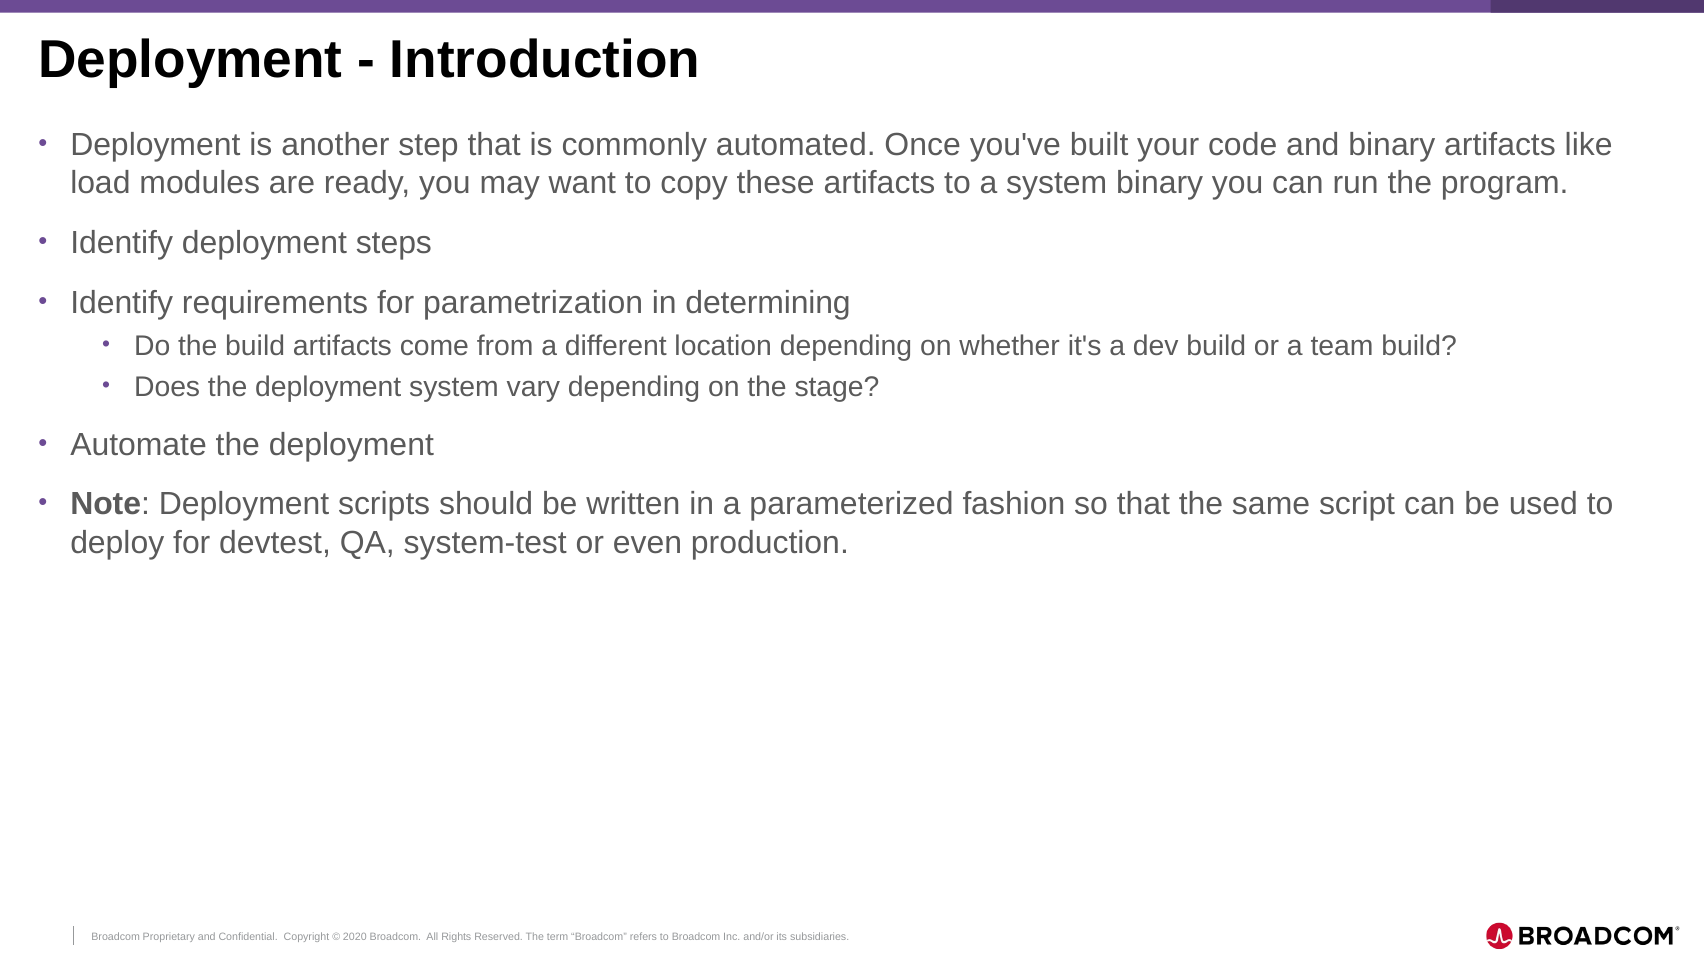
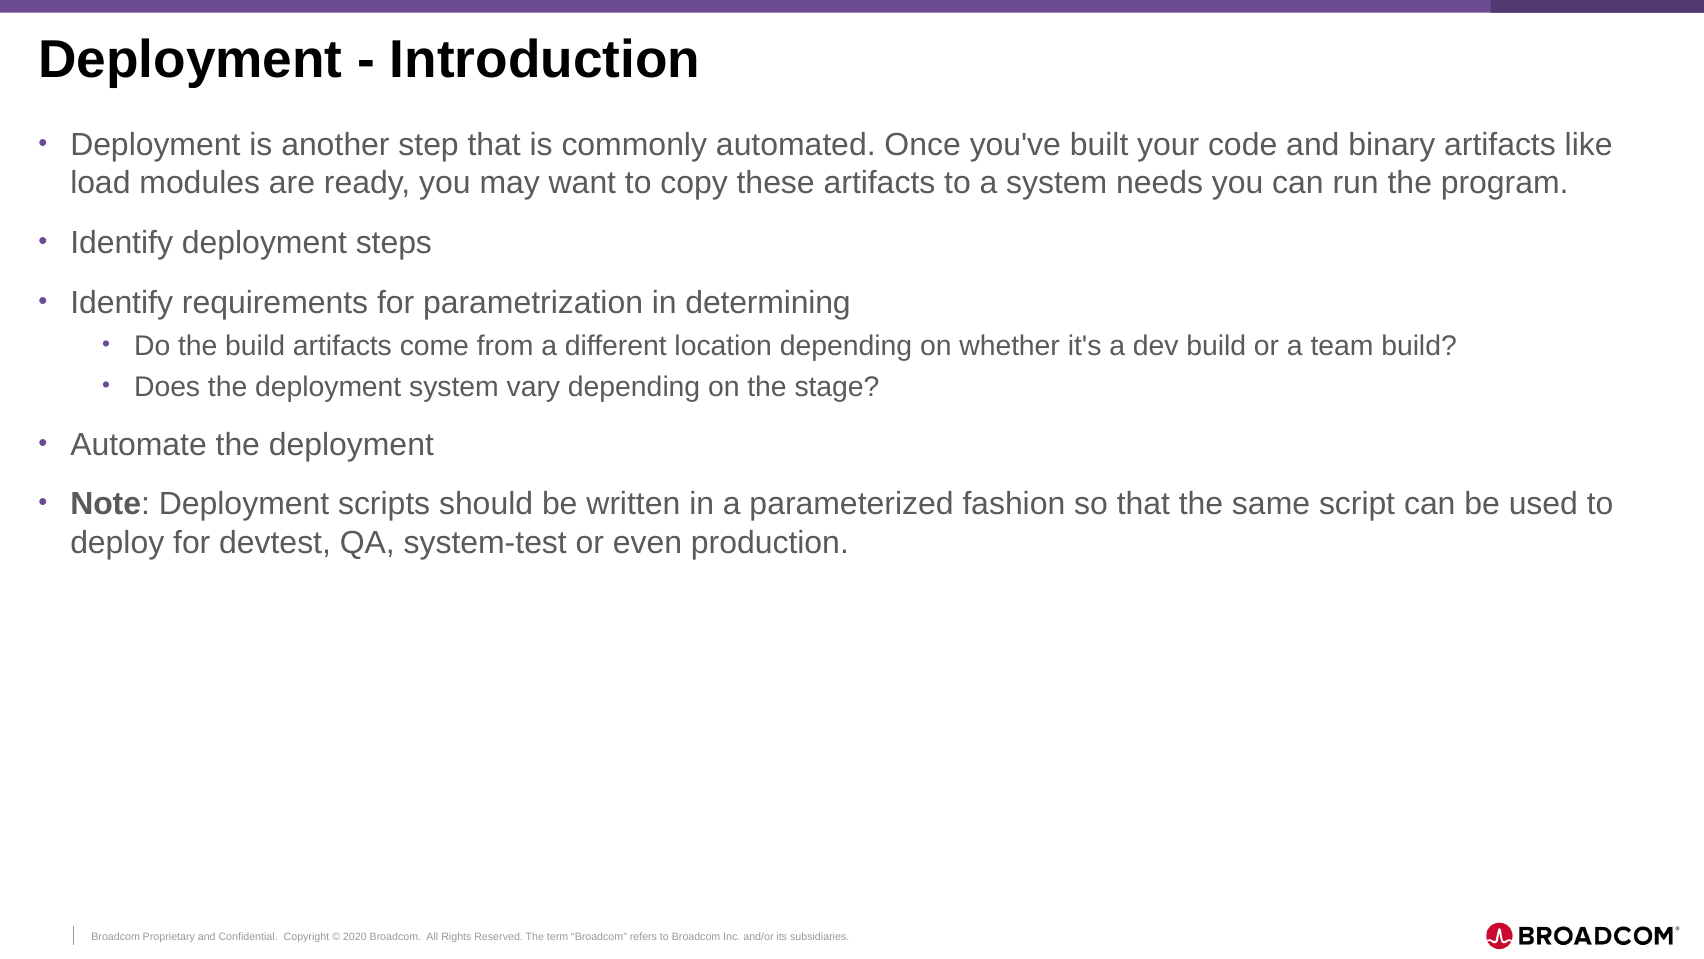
system binary: binary -> needs
